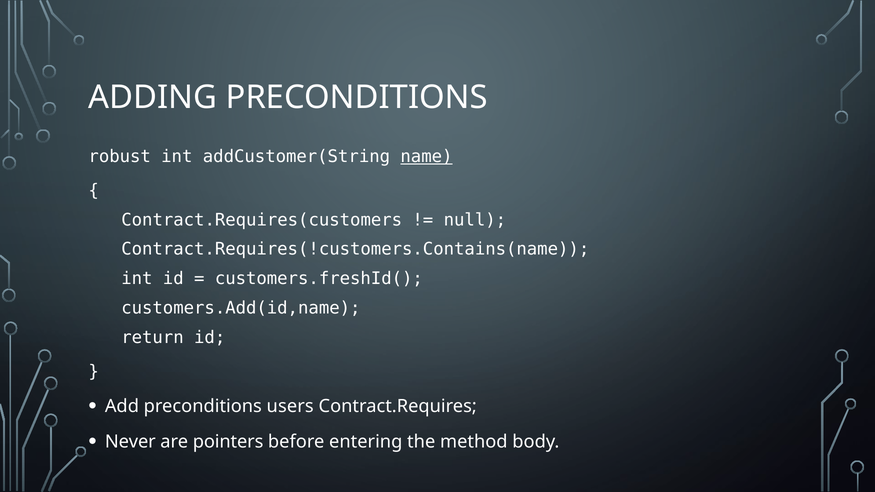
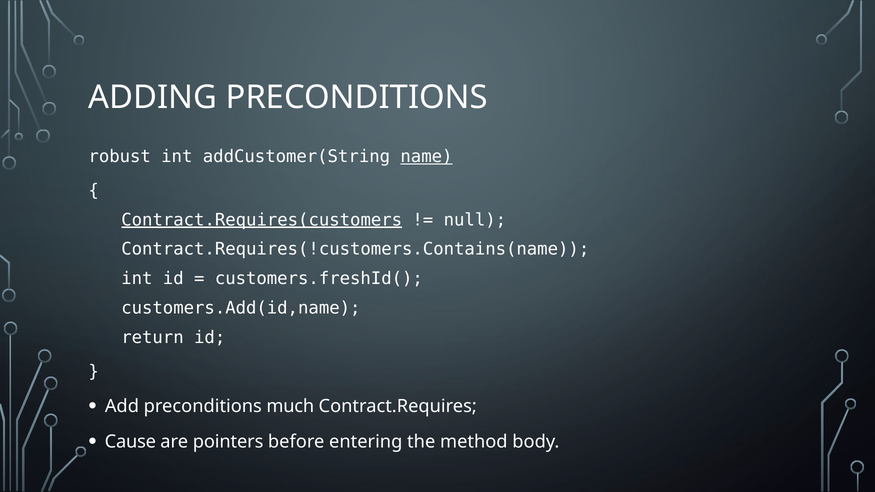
Contract.Requires(customers underline: none -> present
users: users -> much
Never: Never -> Cause
